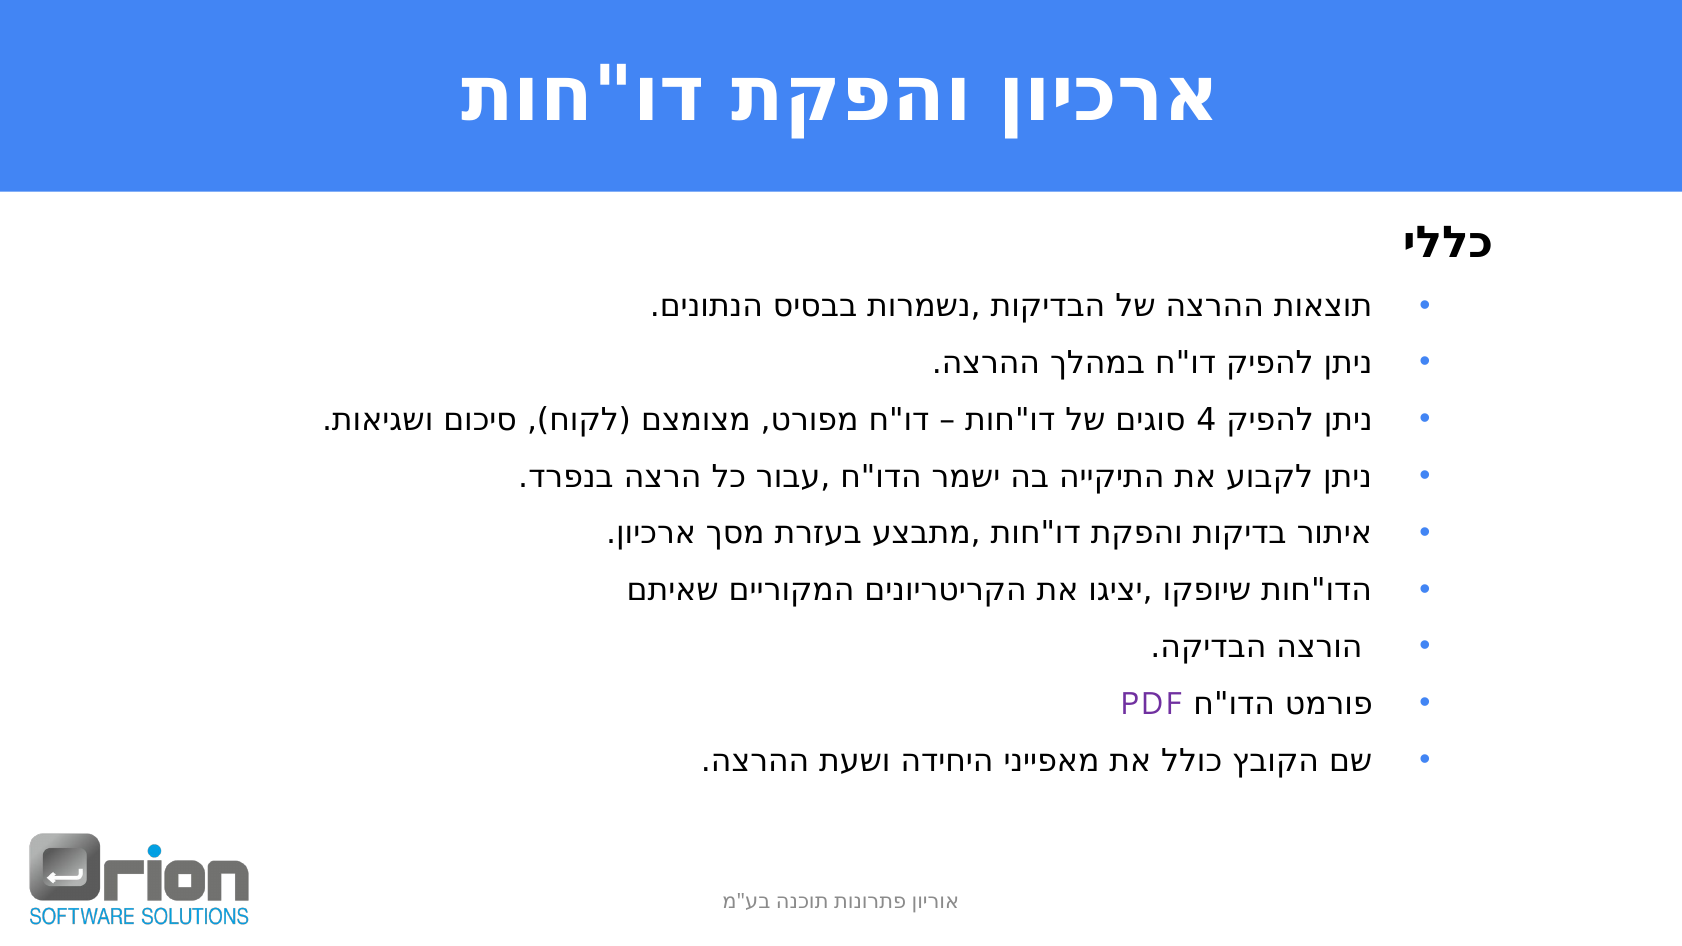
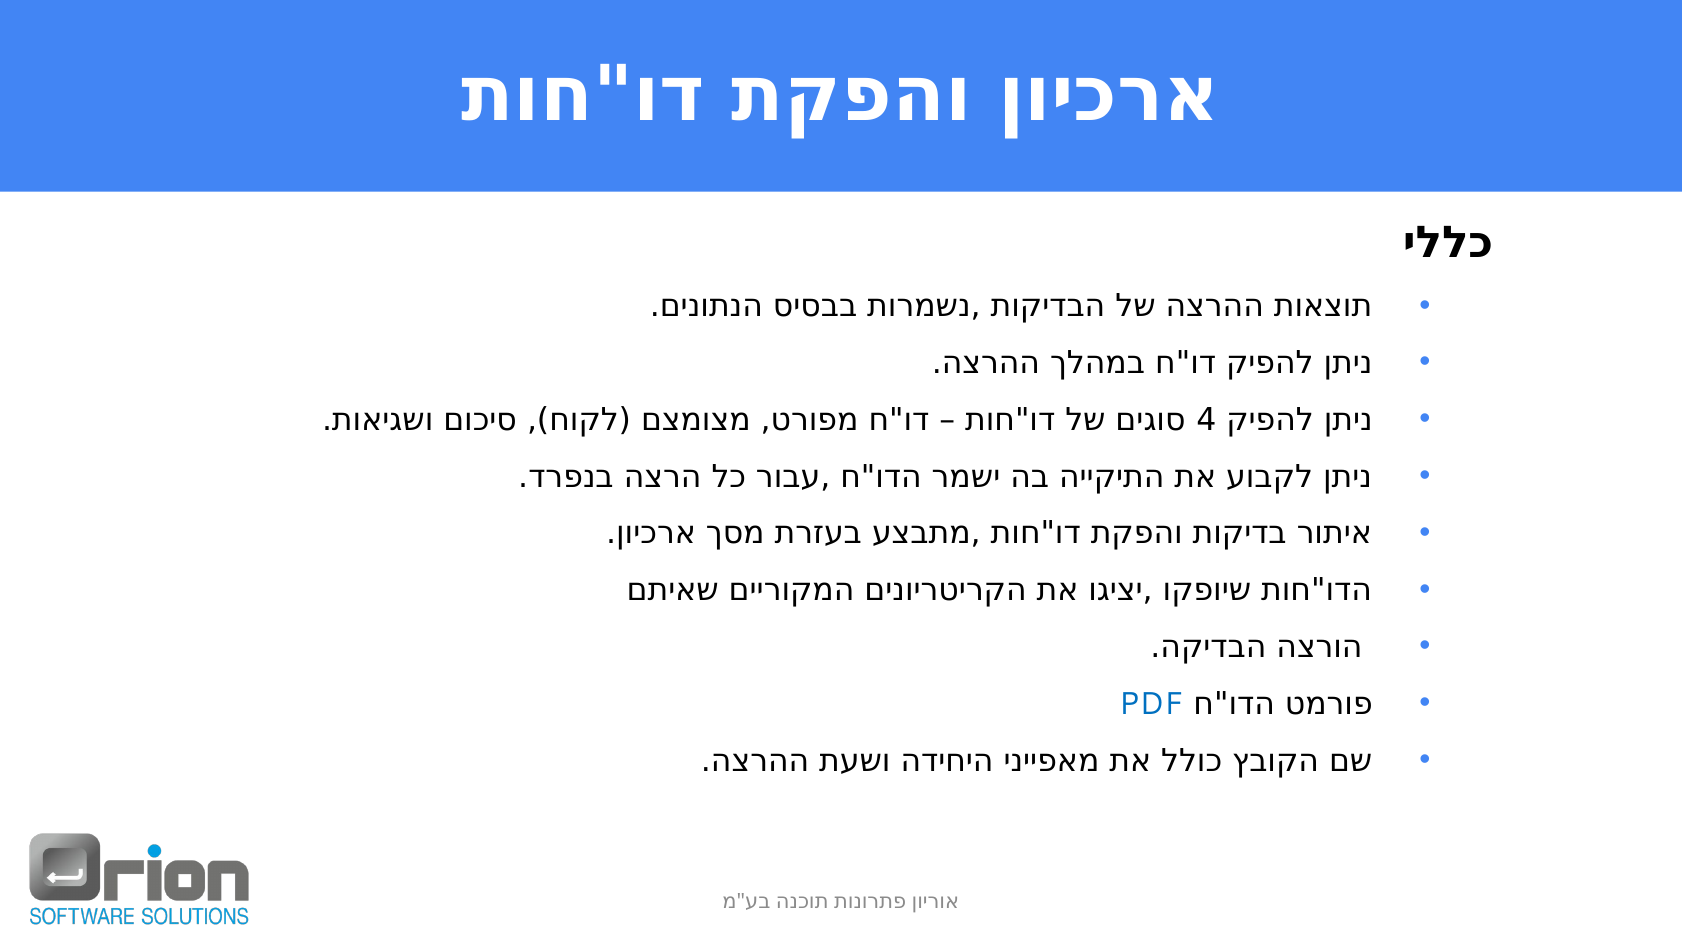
PDF colour: purple -> blue
